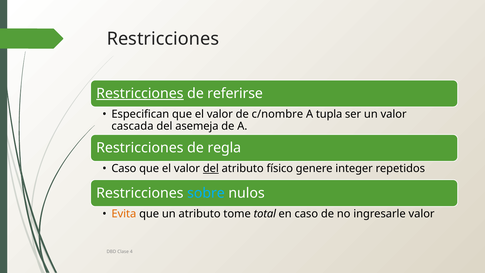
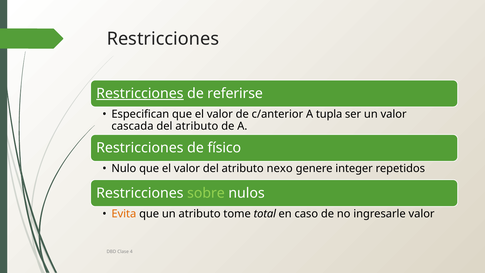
c/nombre: c/nombre -> c/anterior
asemeja at (197, 126): asemeja -> atributo
regla: regla -> físico
Caso at (124, 168): Caso -> Nulo
del at (211, 168) underline: present -> none
físico: físico -> nexo
sobre colour: light blue -> light green
